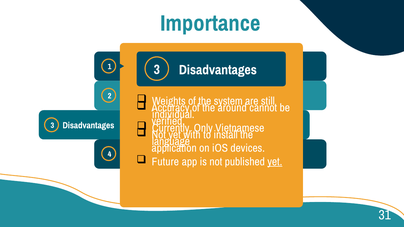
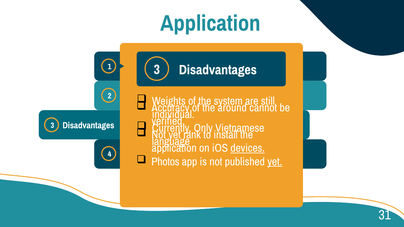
Importance at (210, 23): Importance -> Application
with: with -> rank
devices underline: none -> present
Future: Future -> Photos
